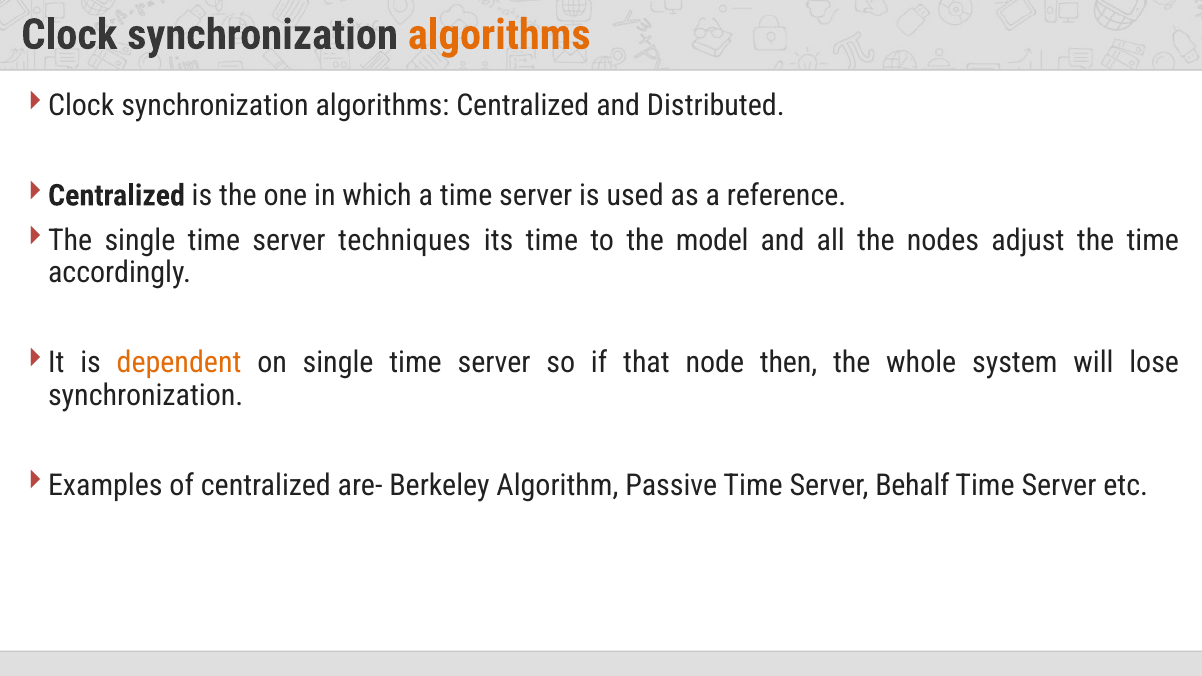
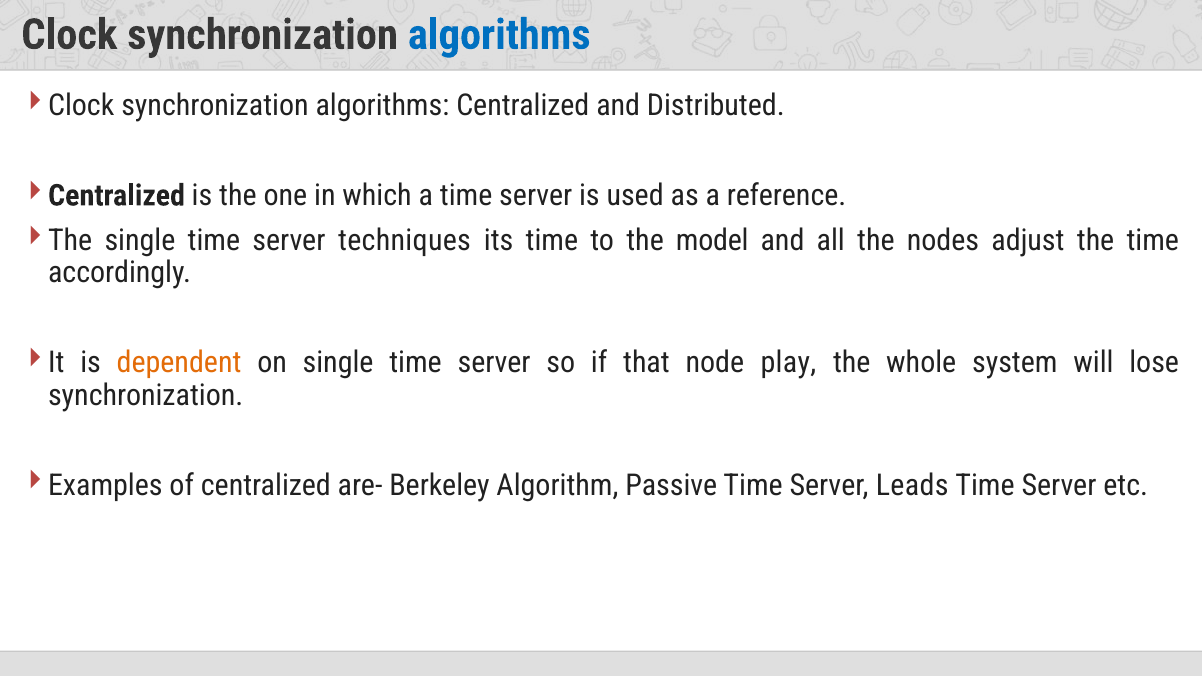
algorithms at (499, 35) colour: orange -> blue
then: then -> play
Behalf: Behalf -> Leads
